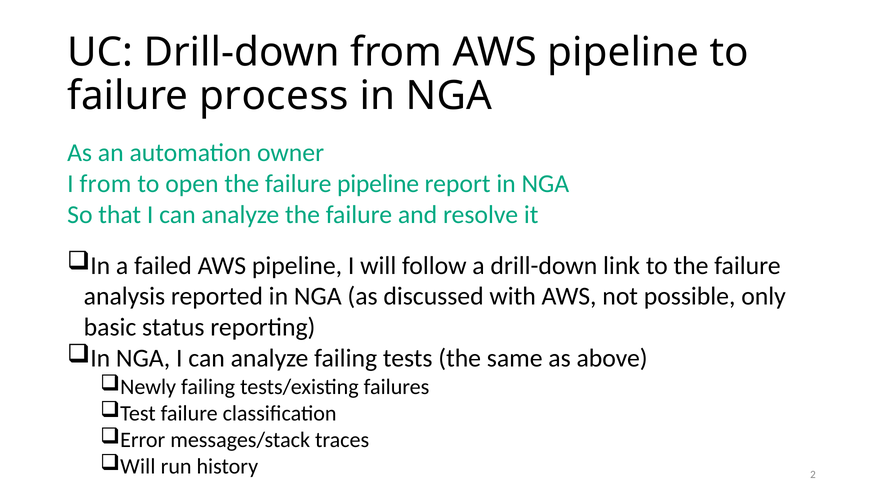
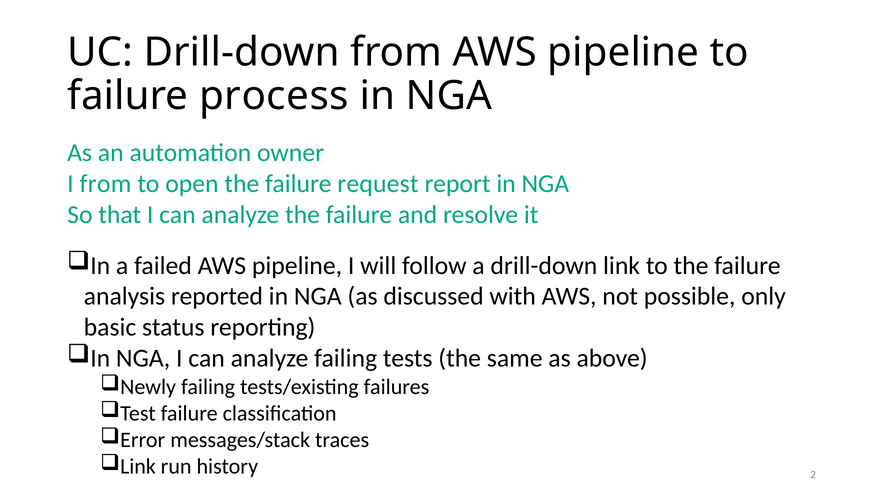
failure pipeline: pipeline -> request
Will at (138, 466): Will -> Link
